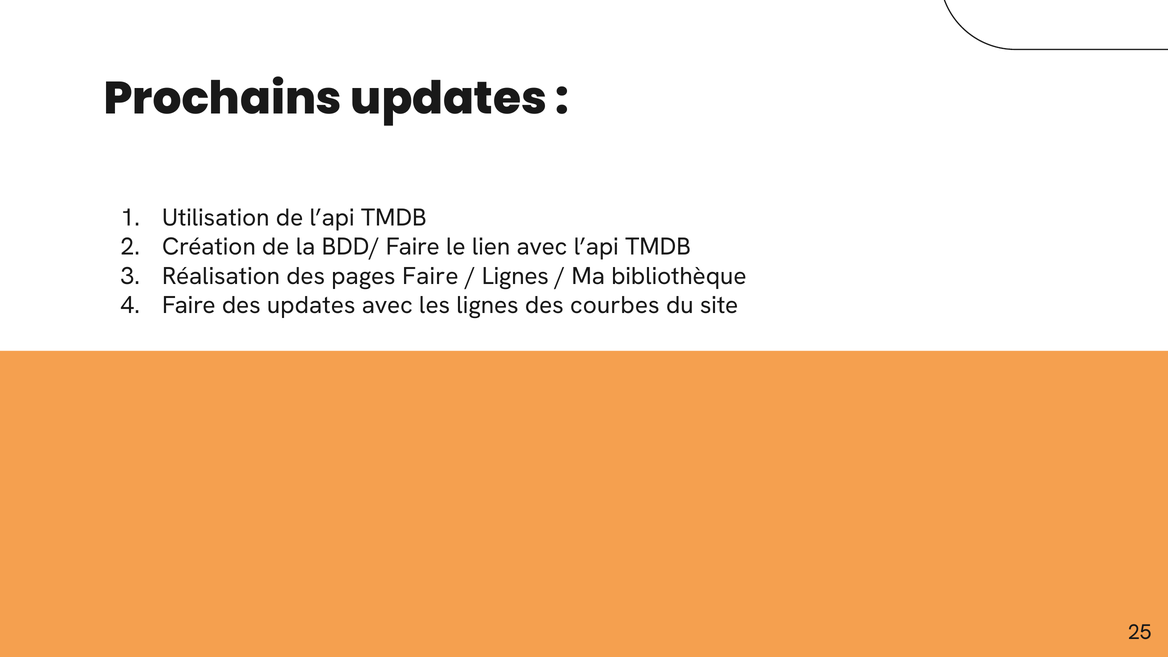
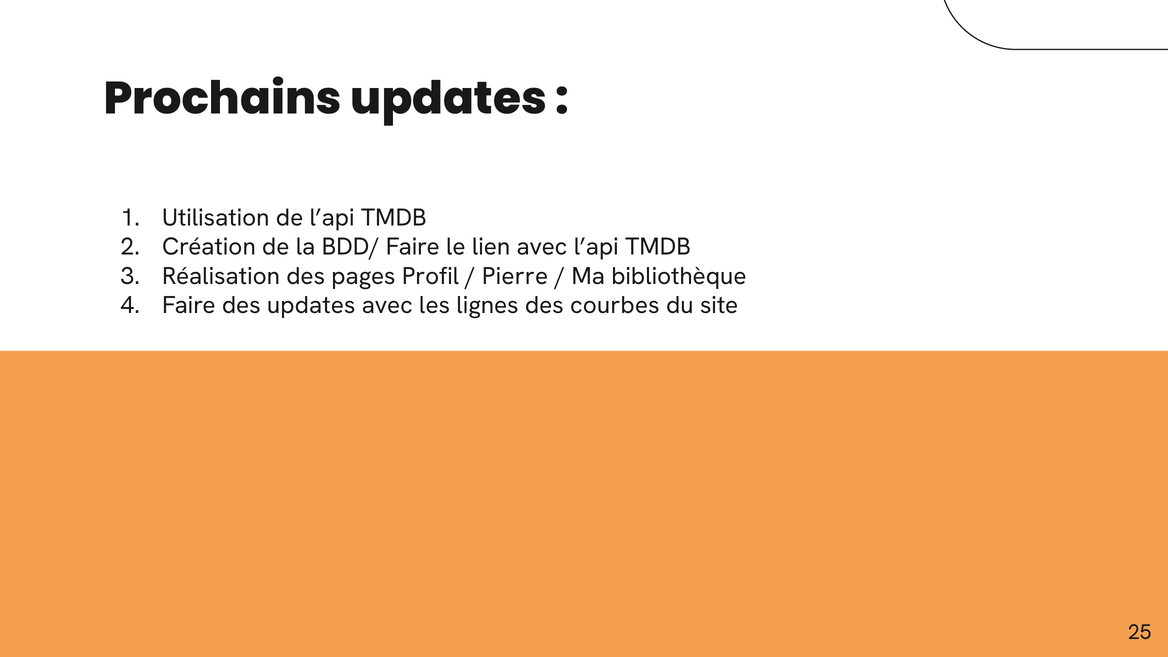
pages Faire: Faire -> Profil
Lignes at (515, 276): Lignes -> Pierre
